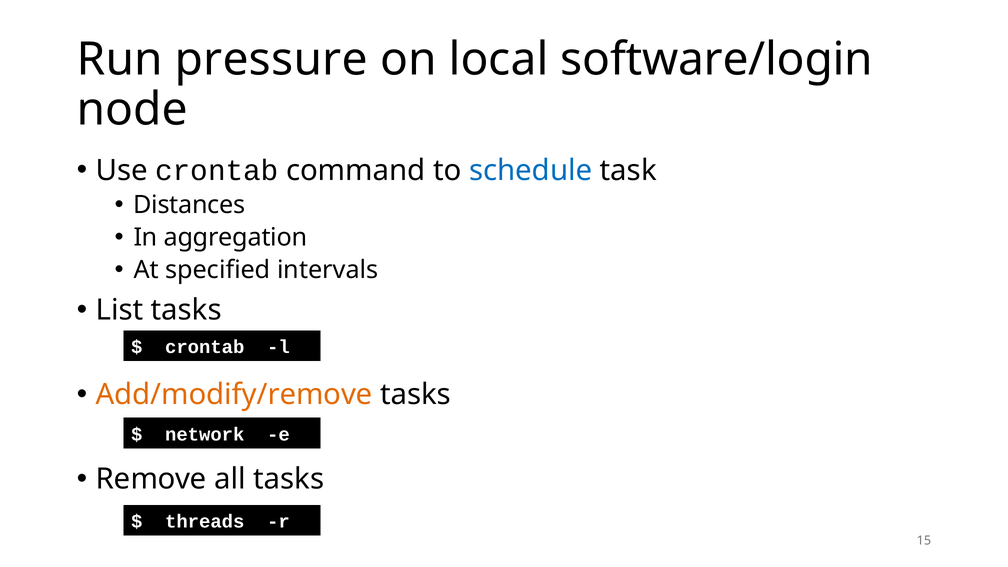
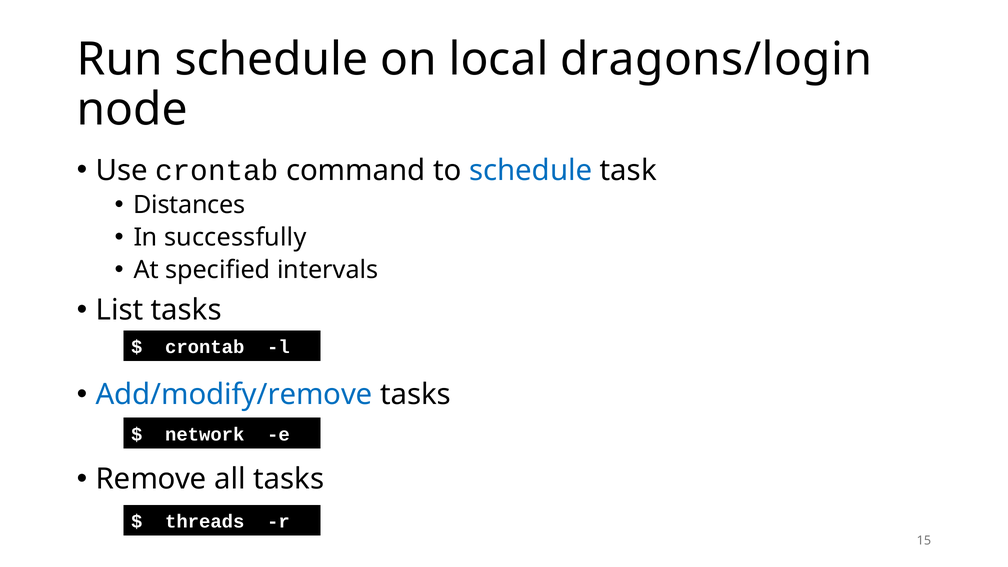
Run pressure: pressure -> schedule
software/login: software/login -> dragons/login
aggregation: aggregation -> successfully
Add/modify/remove colour: orange -> blue
